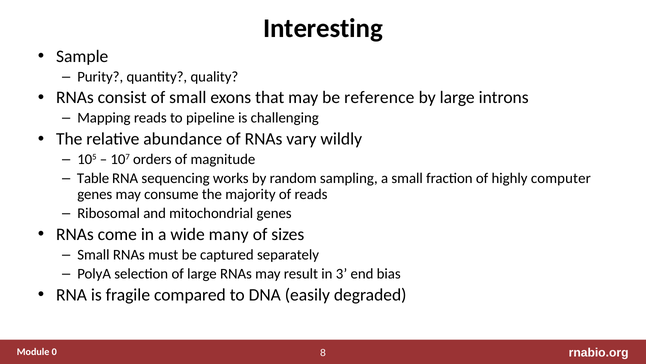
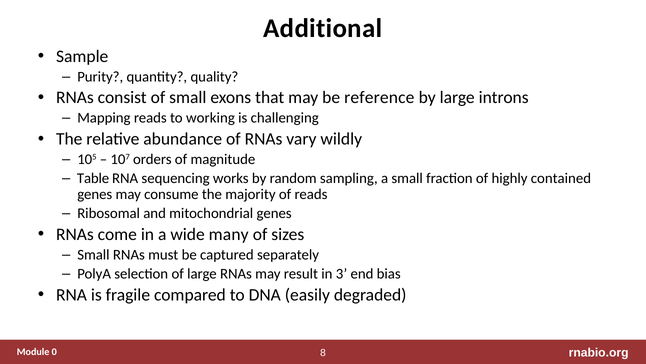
Interesting: Interesting -> Additional
pipeline: pipeline -> working
computer: computer -> contained
